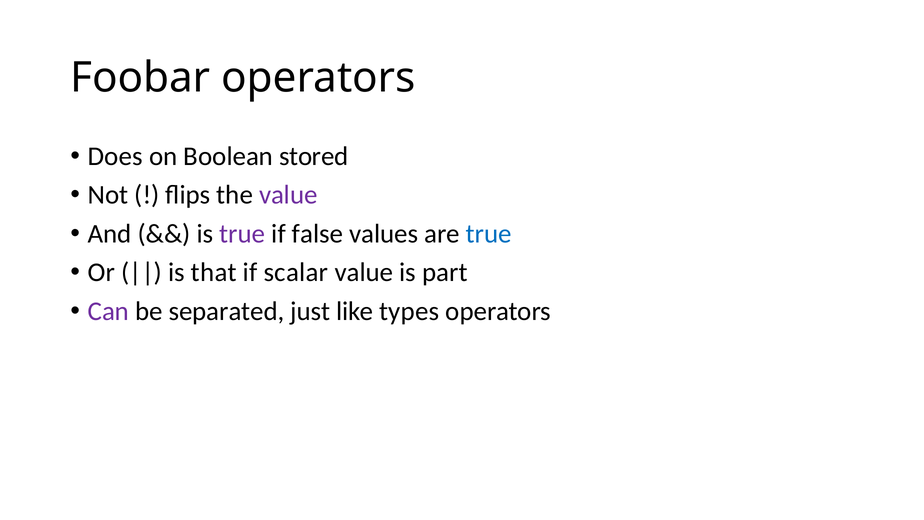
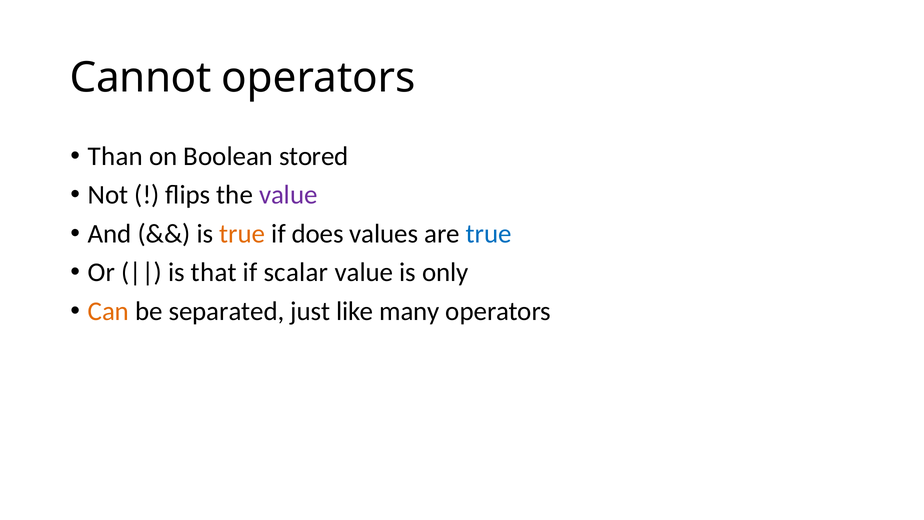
Foobar: Foobar -> Cannot
Does: Does -> Than
true at (242, 234) colour: purple -> orange
false: false -> does
part: part -> only
Can colour: purple -> orange
types: types -> many
